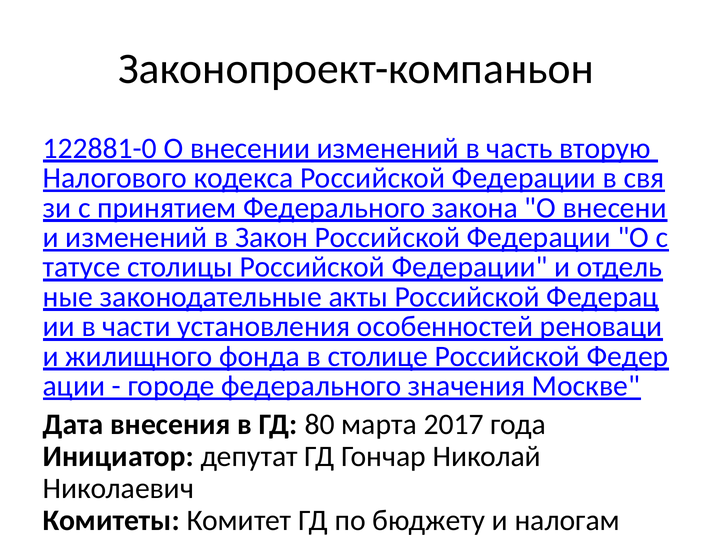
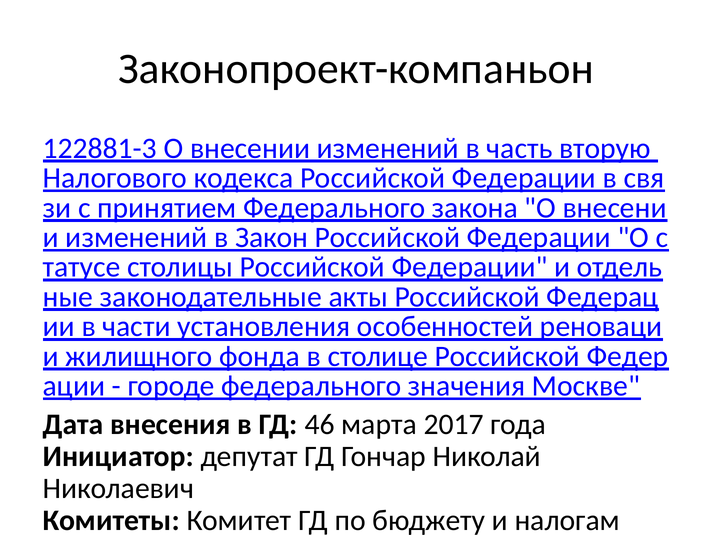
122881-0: 122881-0 -> 122881-3
80: 80 -> 46
